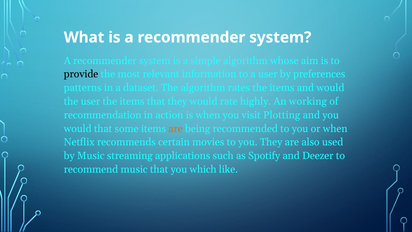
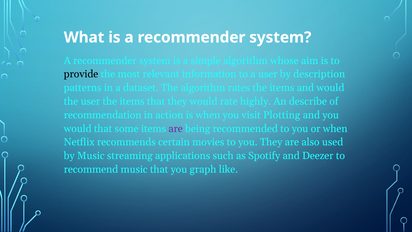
preferences: preferences -> description
working: working -> describe
are at (176, 128) colour: orange -> purple
which: which -> graph
